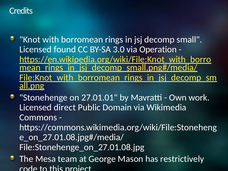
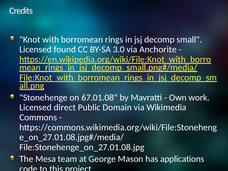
Operation: Operation -> Anchorite
27.01.01: 27.01.01 -> 67.01.08
restrictively: restrictively -> applications
